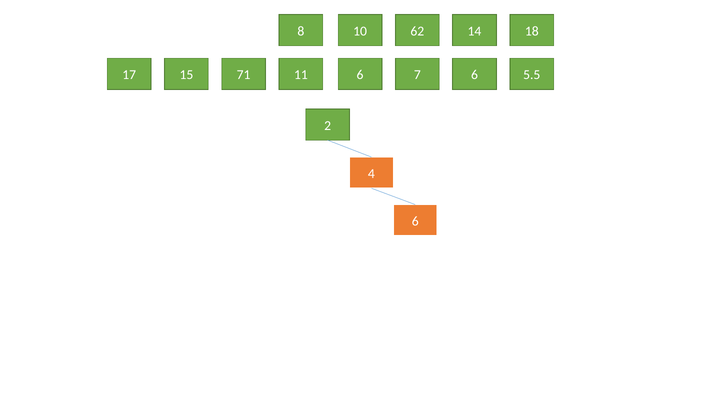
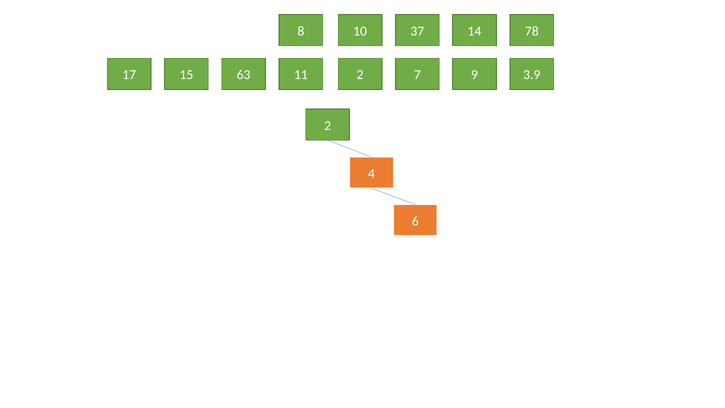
62: 62 -> 37
18: 18 -> 78
71: 71 -> 63
11 6: 6 -> 2
7 6: 6 -> 9
5.5: 5.5 -> 3.9
